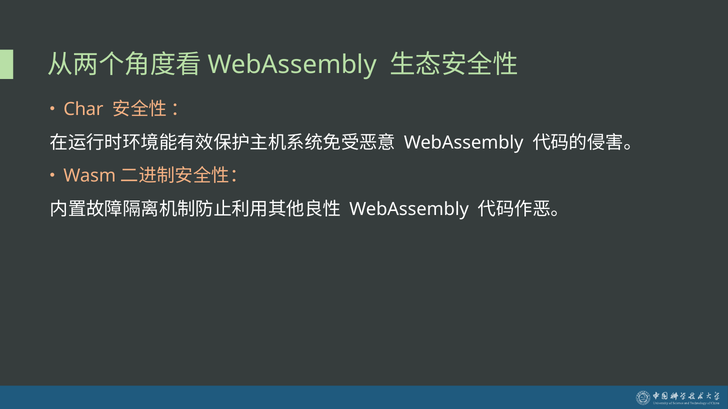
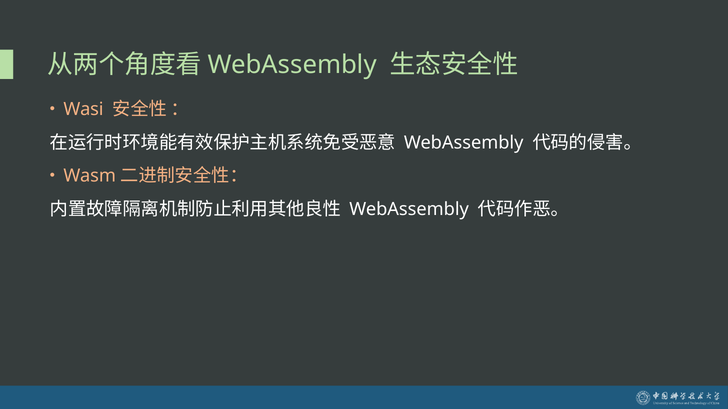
Char: Char -> Wasi
